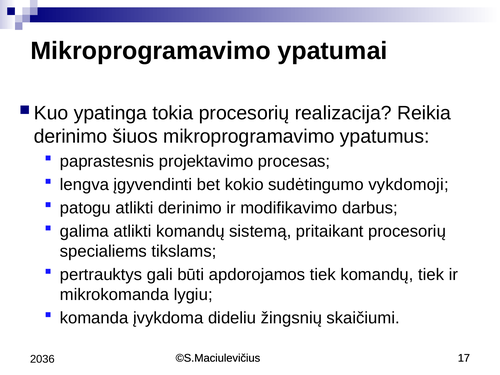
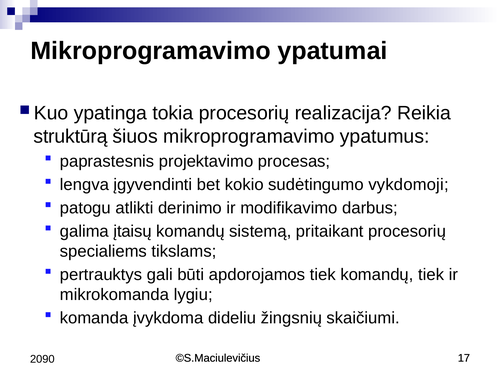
derinimo at (71, 136): derinimo -> struktūrą
galima atlikti: atlikti -> įtaisų
2036: 2036 -> 2090
